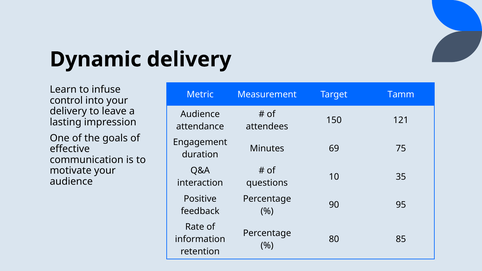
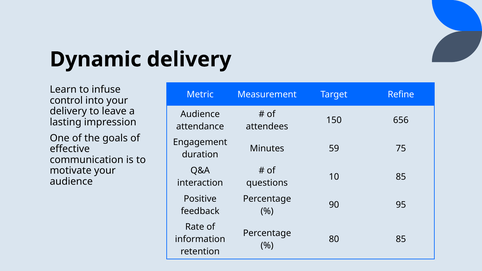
Tamm: Tamm -> Refine
121: 121 -> 656
69: 69 -> 59
10 35: 35 -> 85
